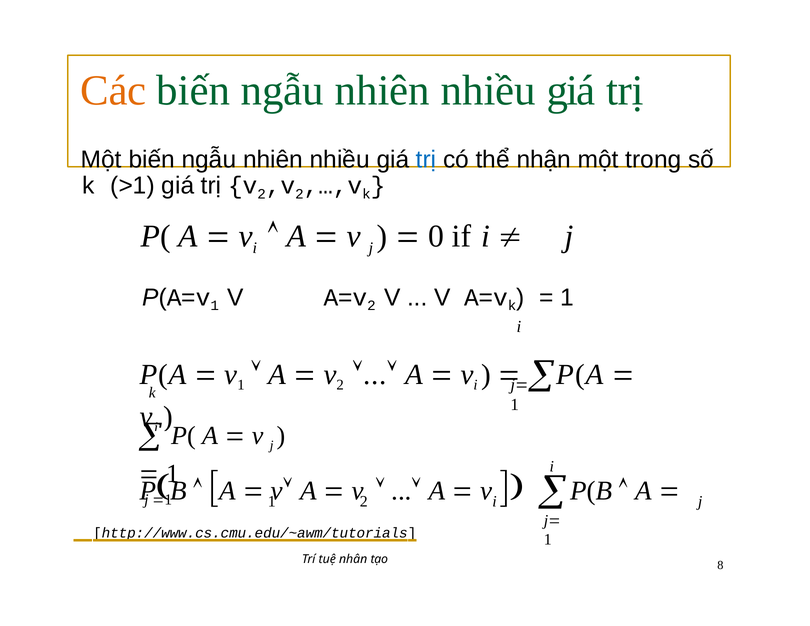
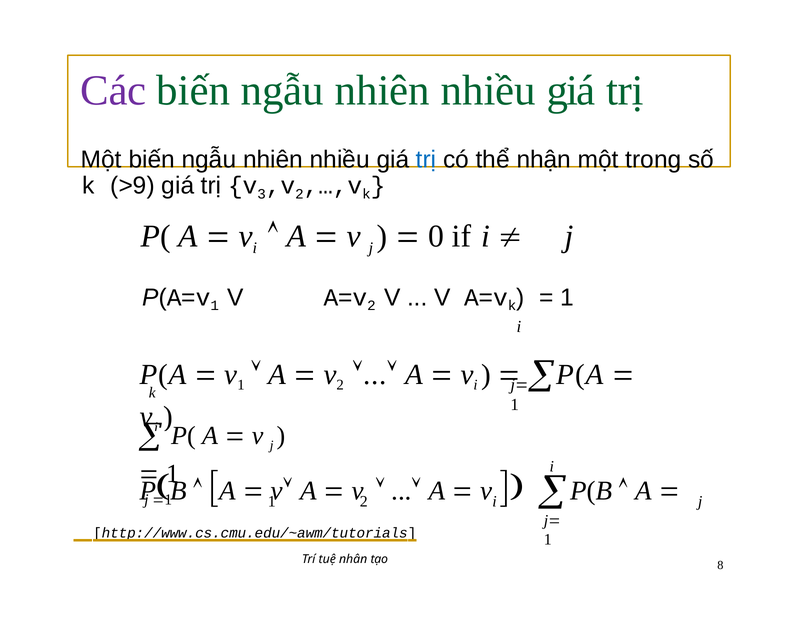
Các colour: orange -> purple
>1: >1 -> >9
trị v 2: 2 -> 3
